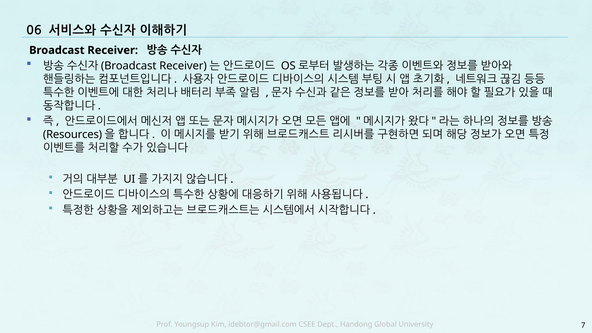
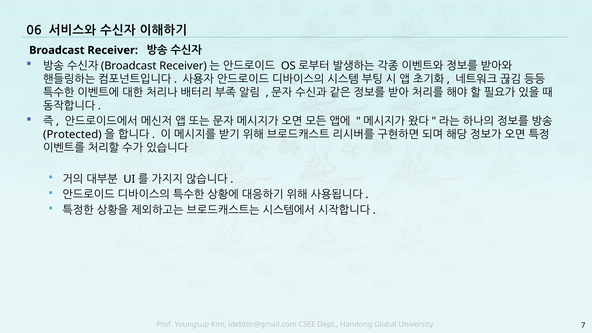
Resources: Resources -> Protected
